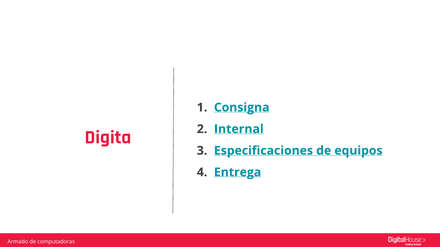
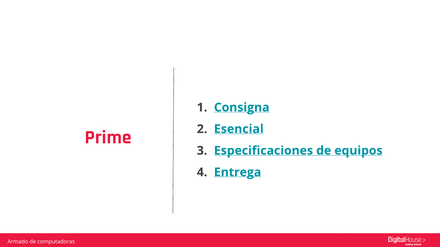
Internal: Internal -> Esencial
Digita: Digita -> Prime
